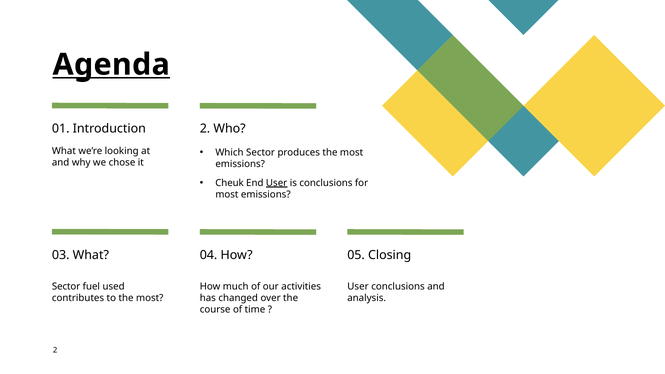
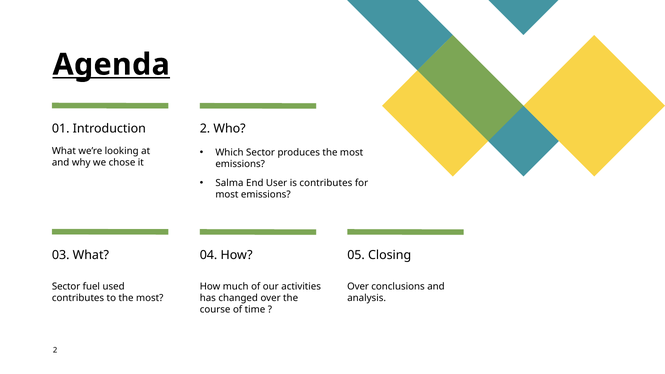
Cheuk: Cheuk -> Salma
User at (277, 183) underline: present -> none
is conclusions: conclusions -> contributes
User at (358, 286): User -> Over
